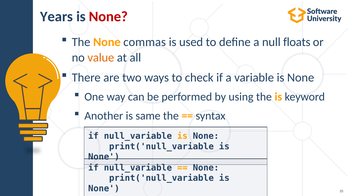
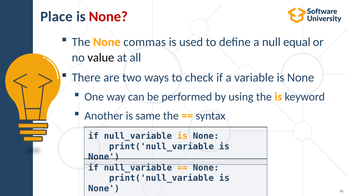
Years: Years -> Place
floats: floats -> equal
value colour: orange -> black
